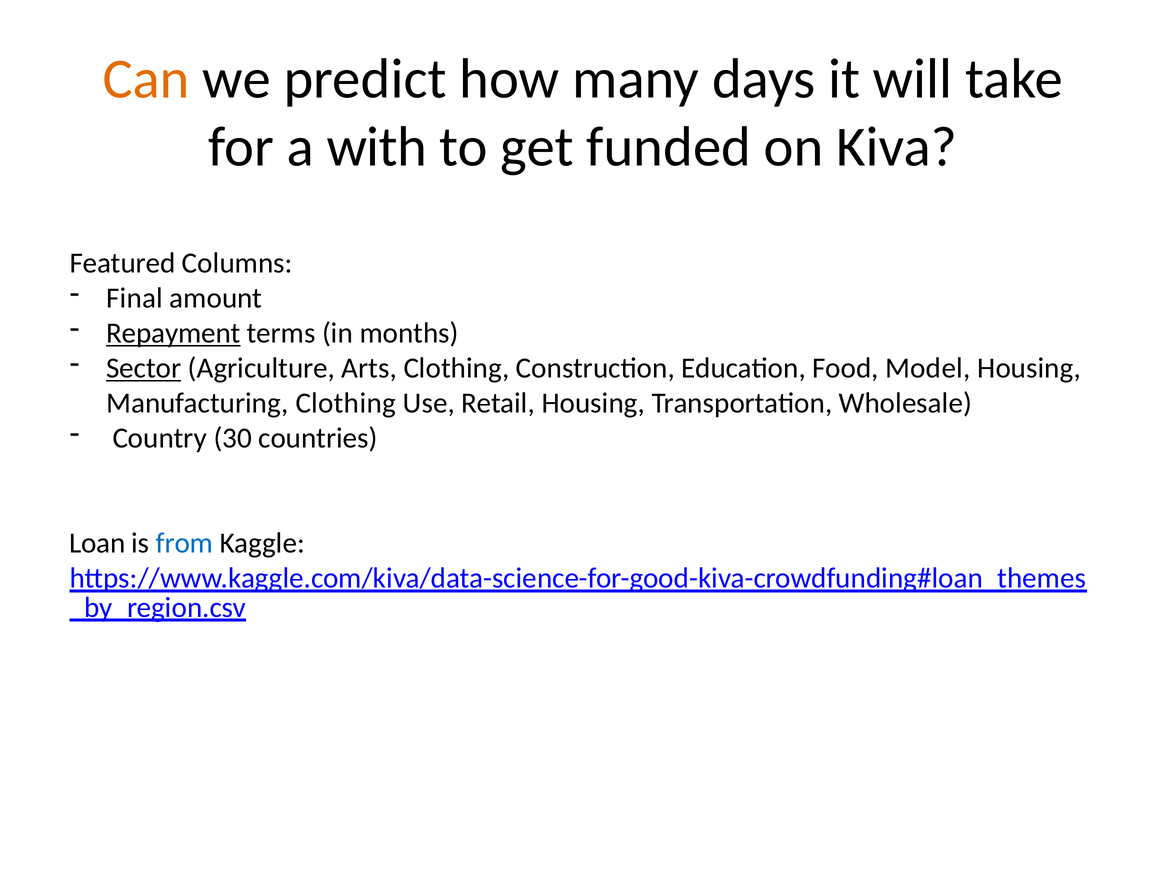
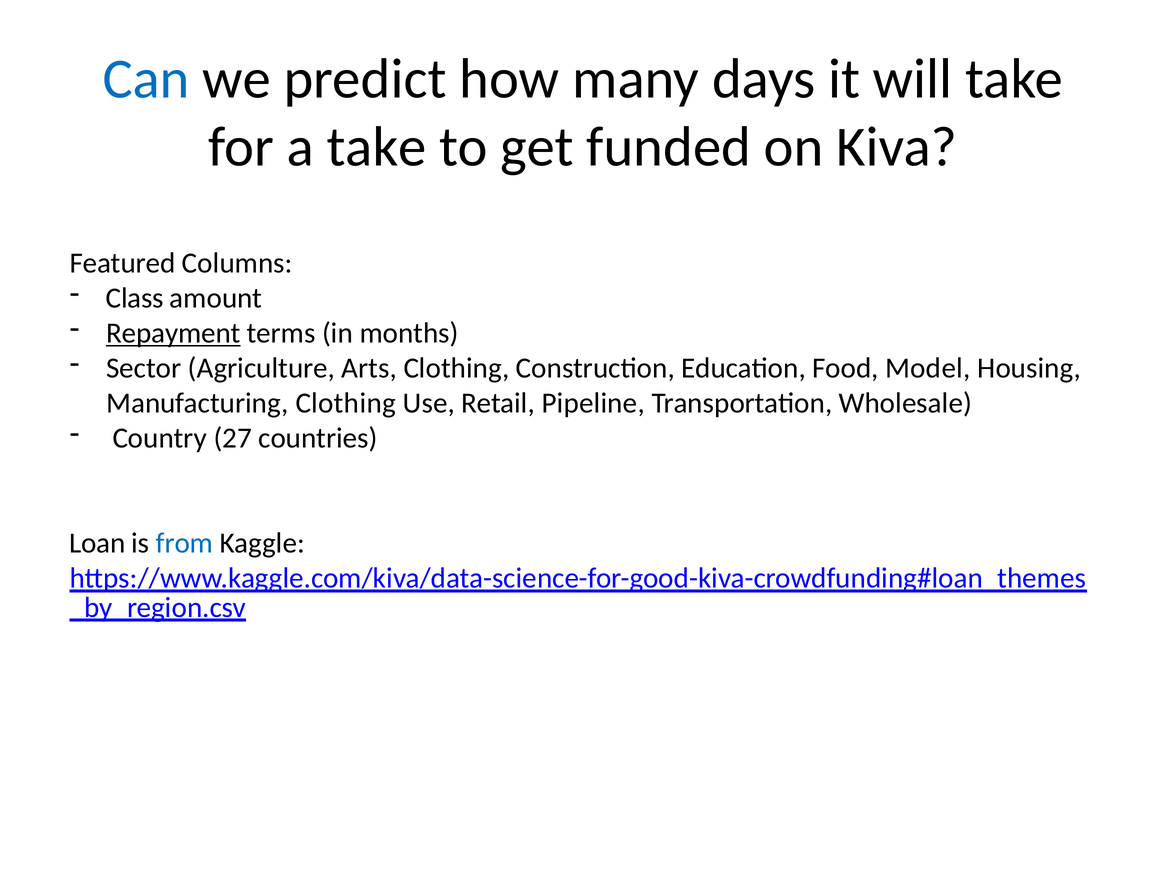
Can colour: orange -> blue
a with: with -> take
Final: Final -> Class
Sector underline: present -> none
Retail Housing: Housing -> Pipeline
30: 30 -> 27
